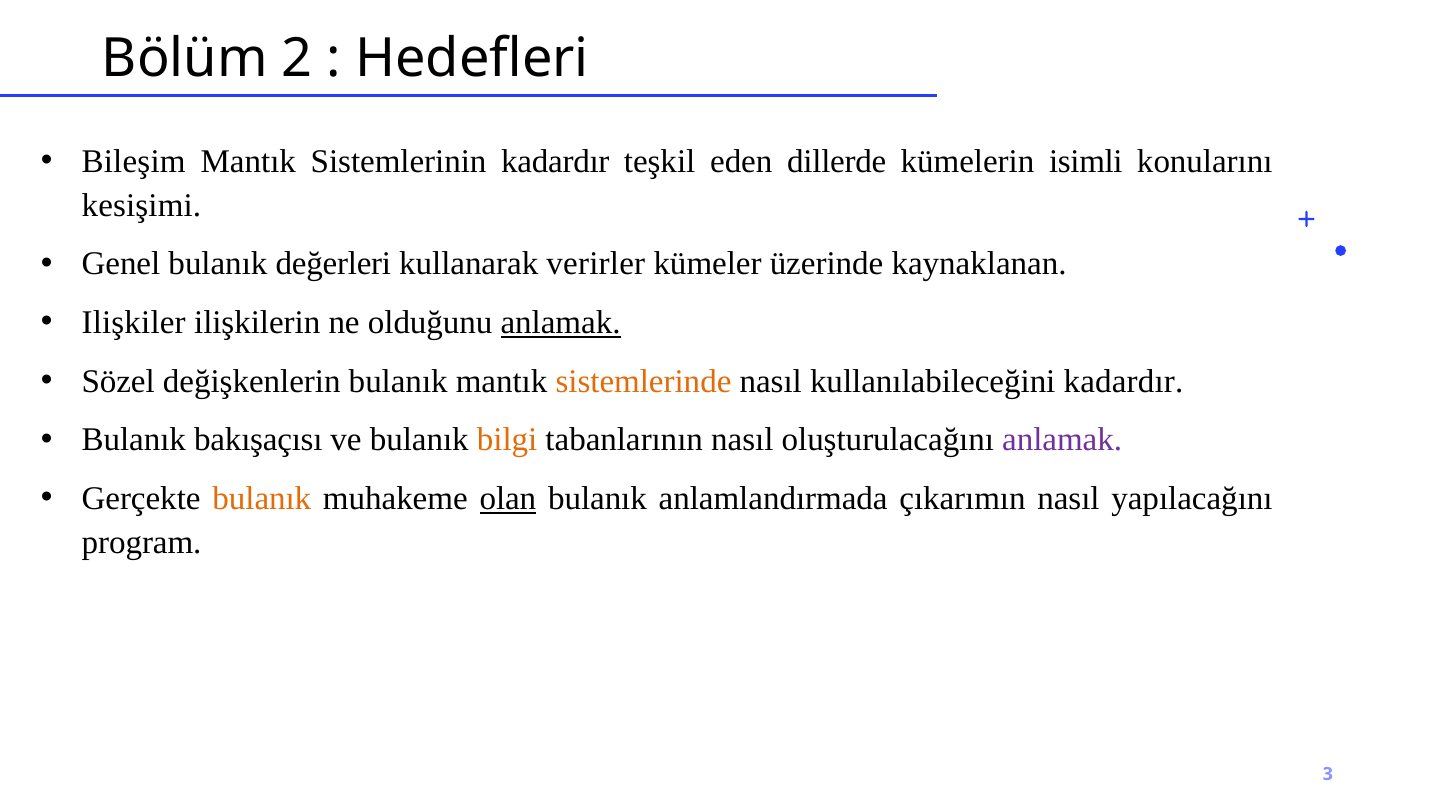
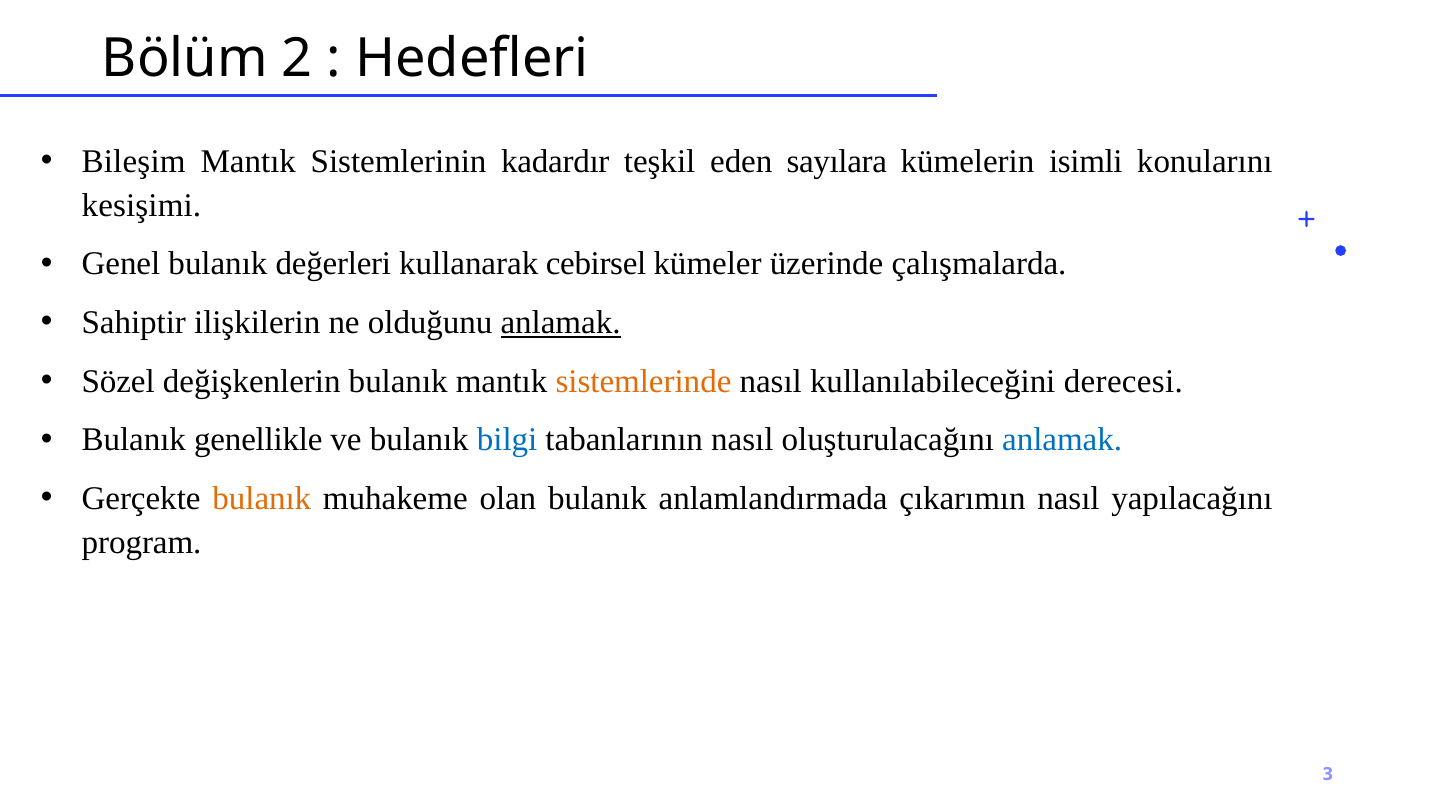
dillerde: dillerde -> sayılara
verirler: verirler -> cebirsel
kaynaklanan: kaynaklanan -> çalışmalarda
Ilişkiler: Ilişkiler -> Sahiptir
kullanılabileceğini kadardır: kadardır -> derecesi
bakışaçısı: bakışaçısı -> genellikle
bilgi colour: orange -> blue
anlamak at (1062, 440) colour: purple -> blue
olan underline: present -> none
